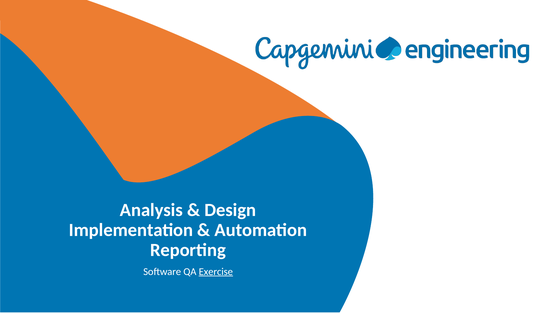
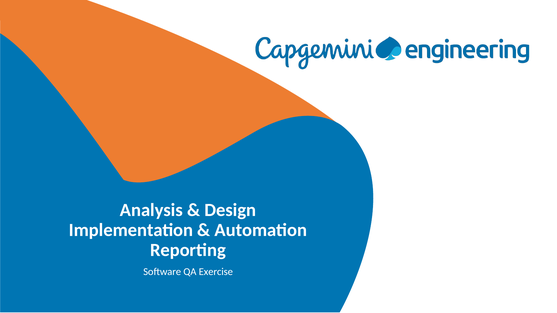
Exercise underline: present -> none
